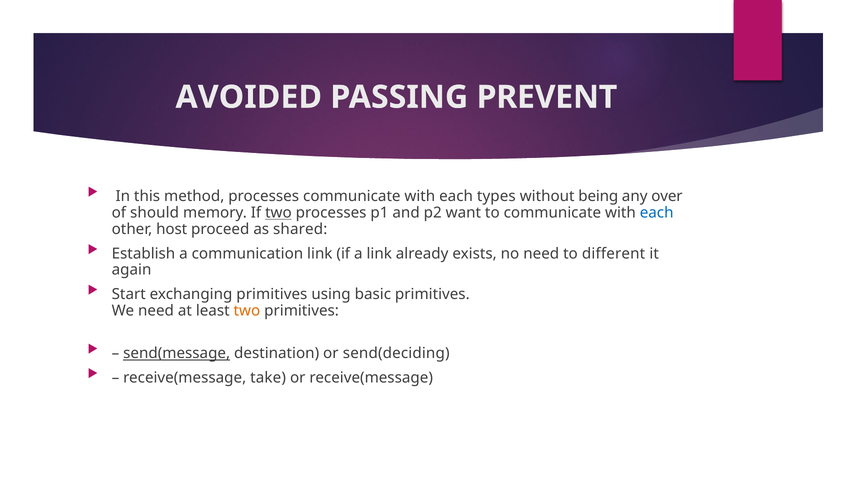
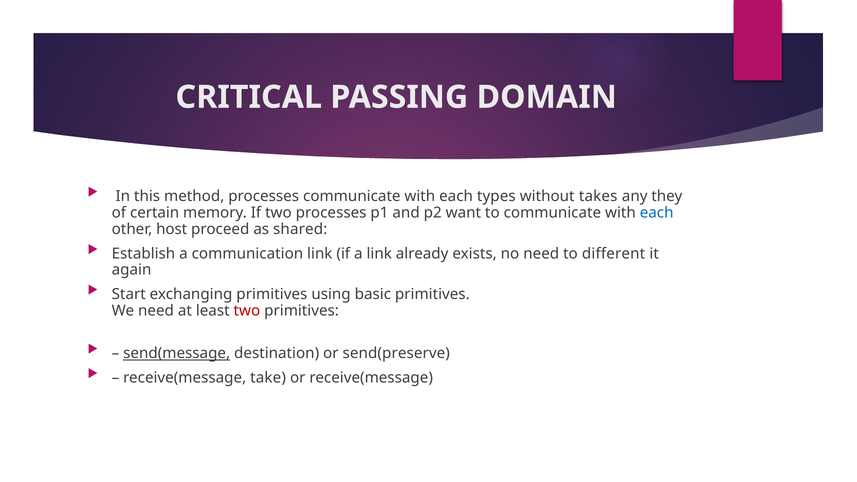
AVOIDED: AVOIDED -> CRITICAL
PREVENT: PREVENT -> DOMAIN
being: being -> takes
over: over -> they
should: should -> certain
two at (278, 213) underline: present -> none
two at (247, 311) colour: orange -> red
send(deciding: send(deciding -> send(preserve
